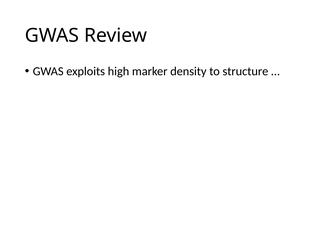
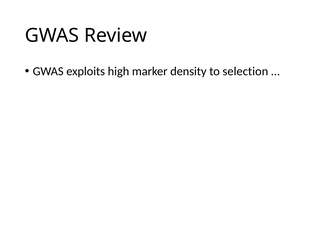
structure: structure -> selection
